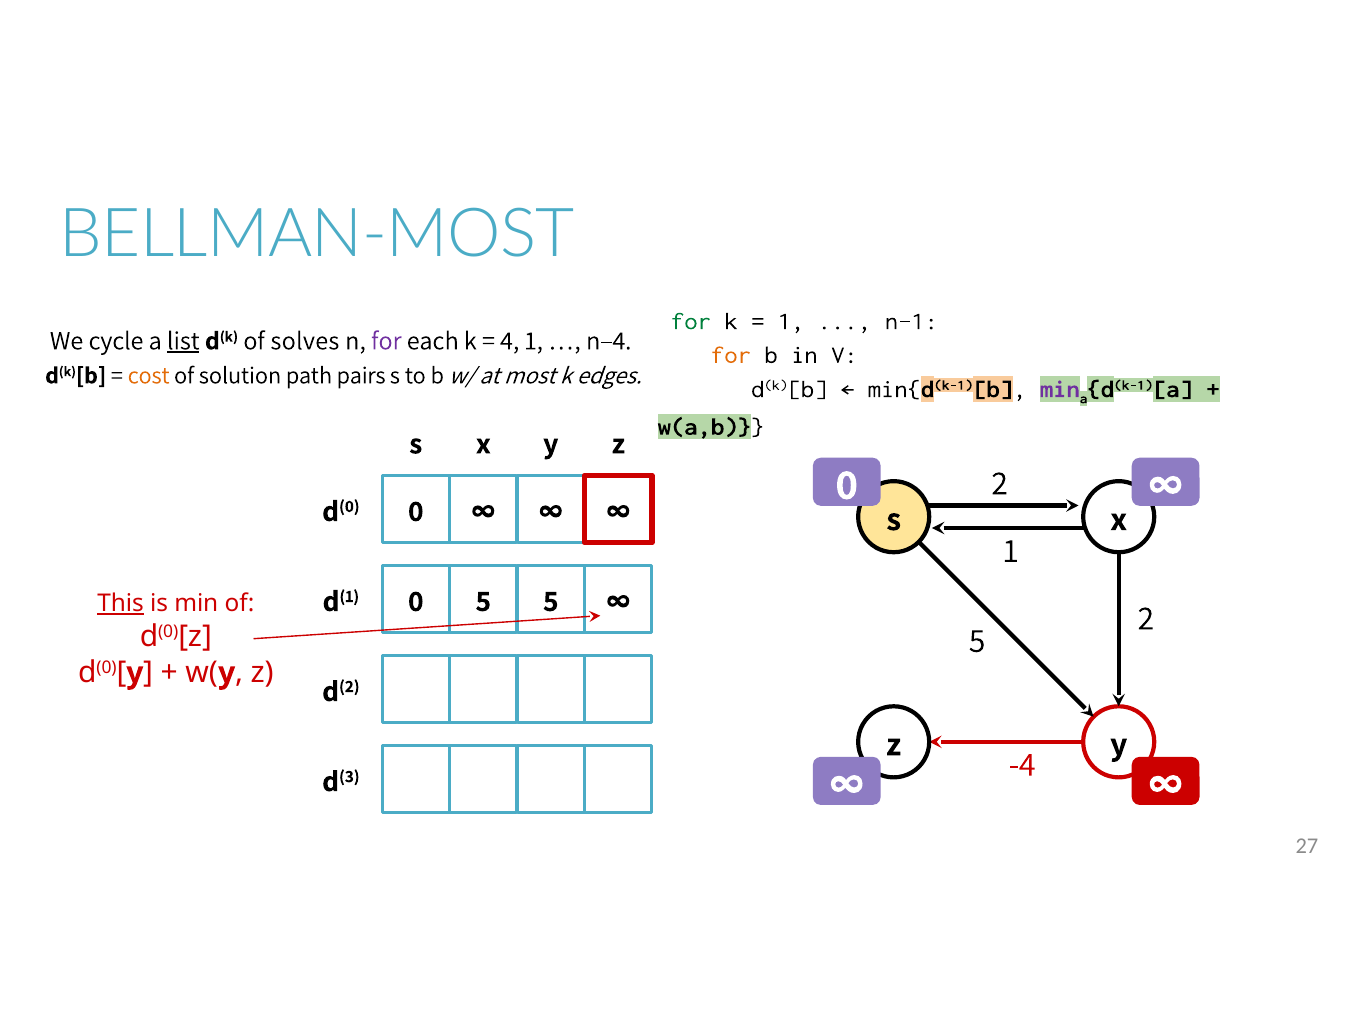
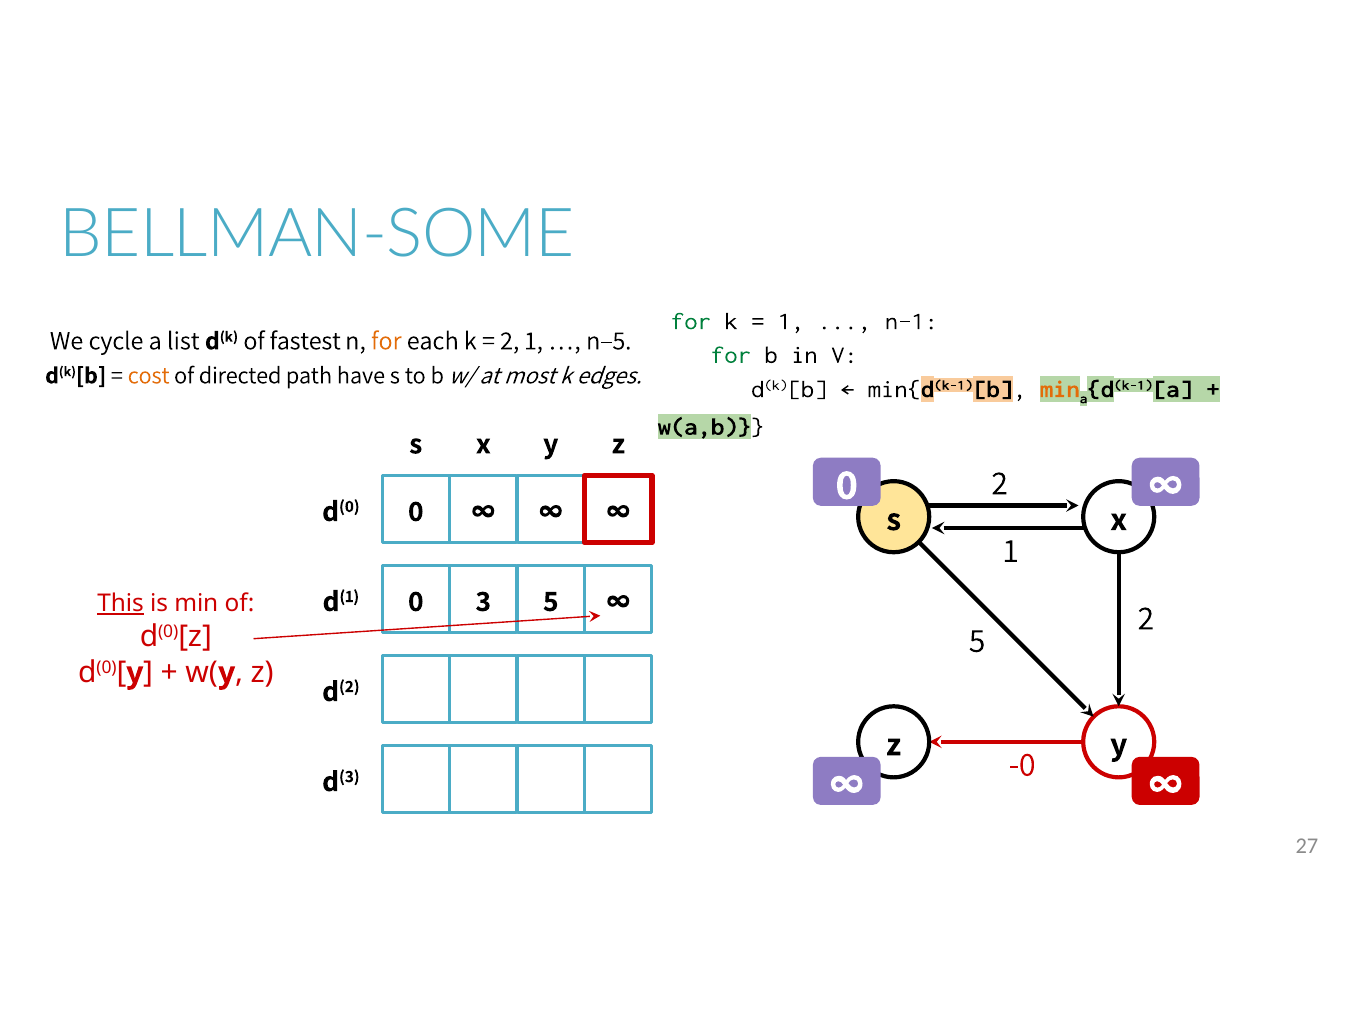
BELLMAN-MOST: BELLMAN-MOST -> BELLMAN-SOME
list underline: present -> none
solves: solves -> fastest
for at (386, 341) colour: purple -> orange
4 at (510, 341): 4 -> 2
n–4: n–4 -> n–5
for at (731, 355) colour: orange -> green
solution: solution -> directed
pairs: pairs -> have
min at (1060, 389) colour: purple -> orange
0 5: 5 -> 3
-4: -4 -> -0
